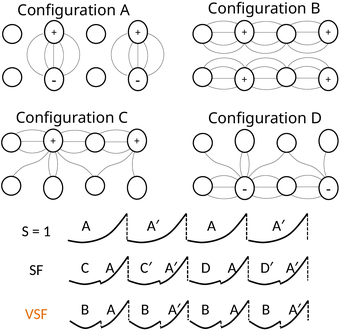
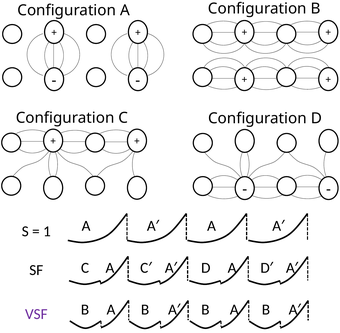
VSF colour: orange -> purple
